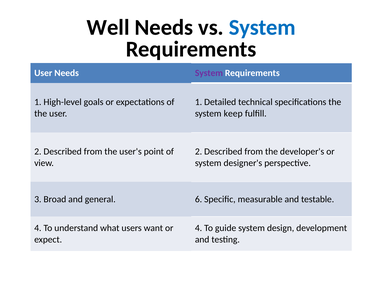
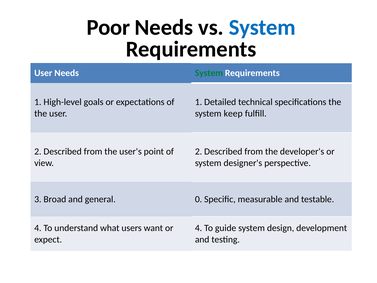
Well: Well -> Poor
System at (209, 73) colour: purple -> green
6: 6 -> 0
